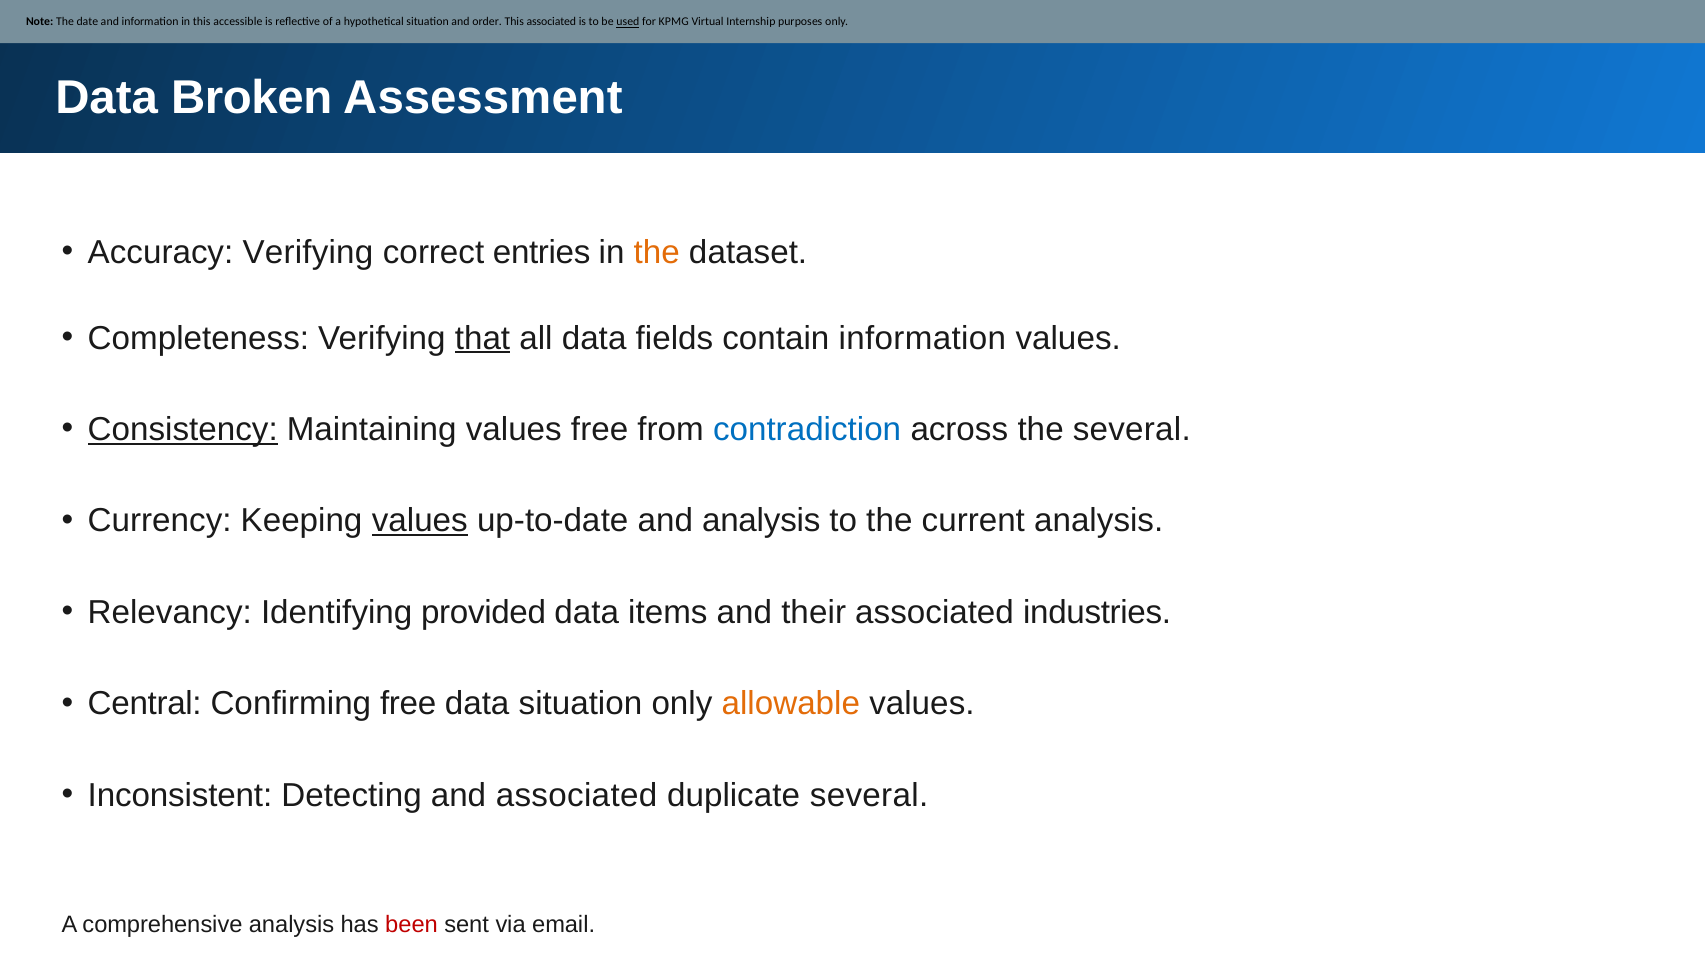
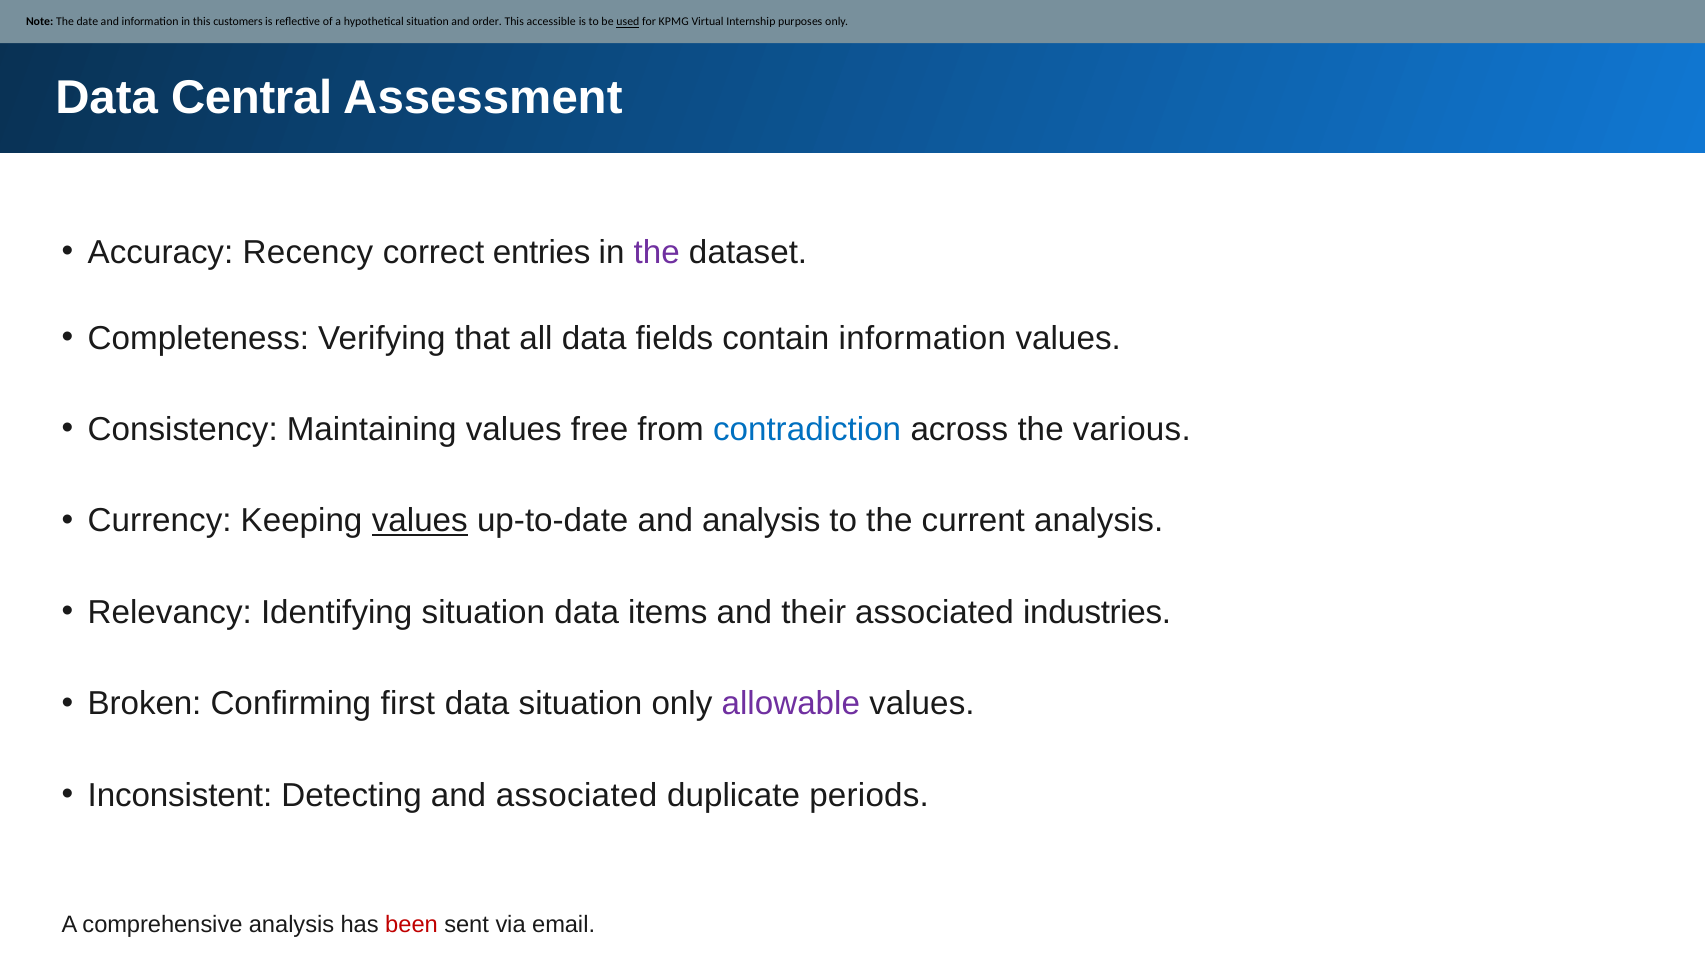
accessible: accessible -> customers
This associated: associated -> accessible
Broken: Broken -> Central
Accuracy Verifying: Verifying -> Recency
the at (657, 253) colour: orange -> purple
that underline: present -> none
Consistency underline: present -> none
the several: several -> various
Identifying provided: provided -> situation
Central: Central -> Broken
Confirming free: free -> first
allowable colour: orange -> purple
duplicate several: several -> periods
